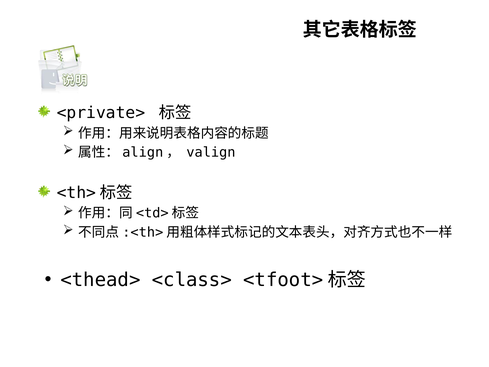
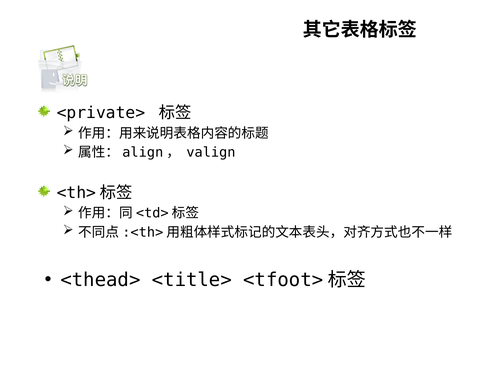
<class>: <class> -> <title>
